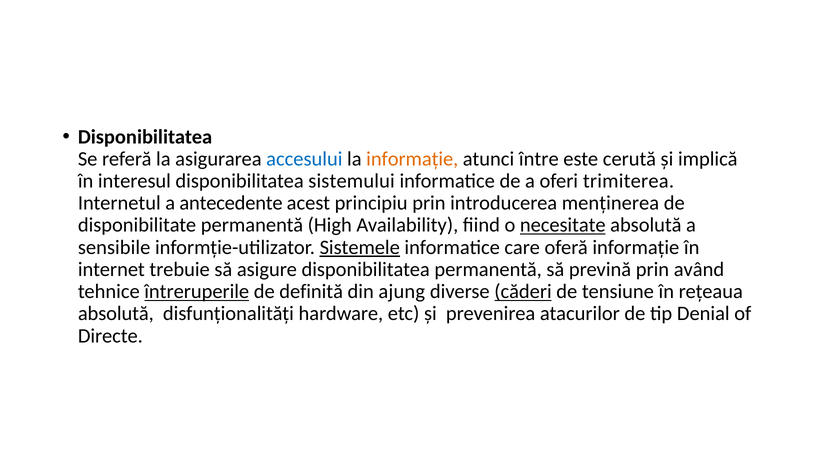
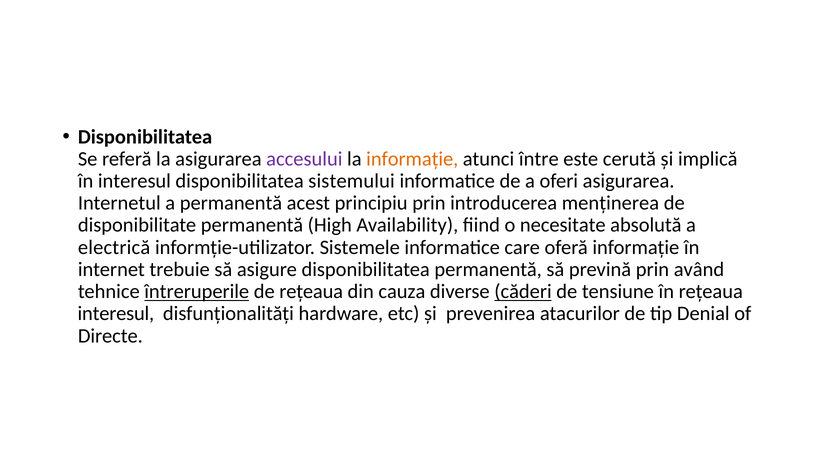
accesului colour: blue -> purple
oferi trimiterea: trimiterea -> asigurarea
a antecedente: antecedente -> permanentă
necesitate underline: present -> none
sensibile: sensibile -> electrică
Sistemele underline: present -> none
de definită: definită -> rețeaua
ajung: ajung -> cauza
absolută at (116, 314): absolută -> interesul
